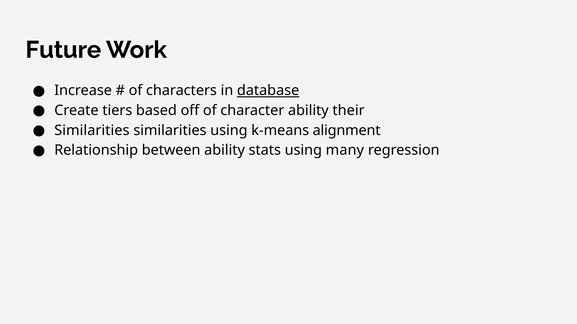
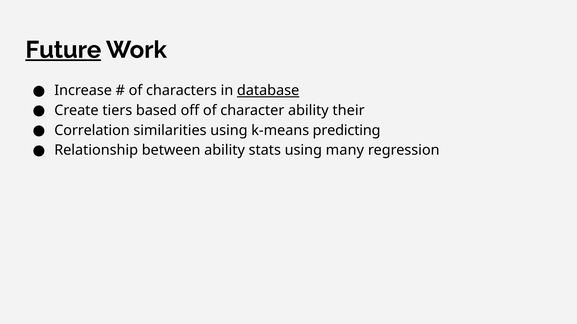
Future underline: none -> present
Similarities at (92, 131): Similarities -> Correlation
alignment: alignment -> predicting
